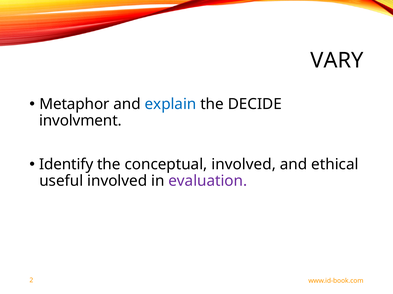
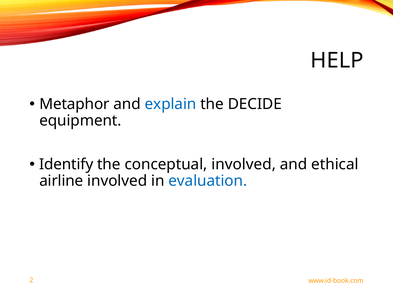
VARY: VARY -> HELP
involvment: involvment -> equipment
useful: useful -> airline
evaluation colour: purple -> blue
